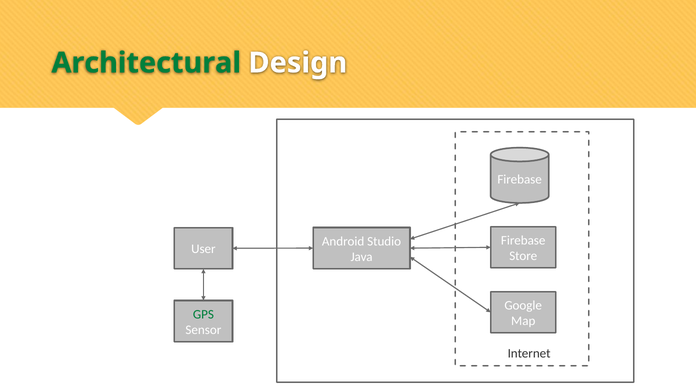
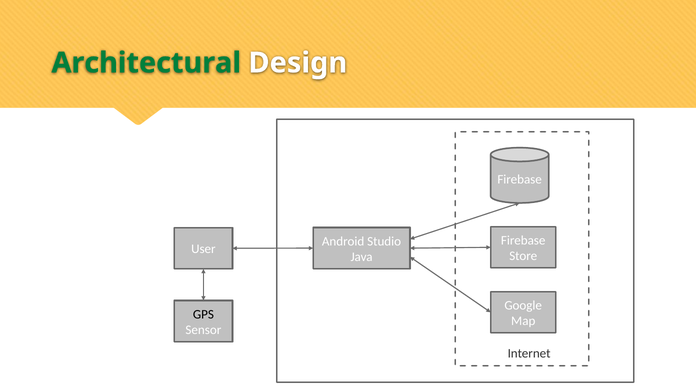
GPS colour: green -> black
